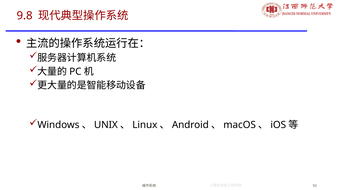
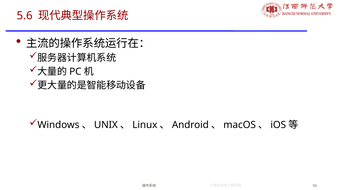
9.8: 9.8 -> 5.6
